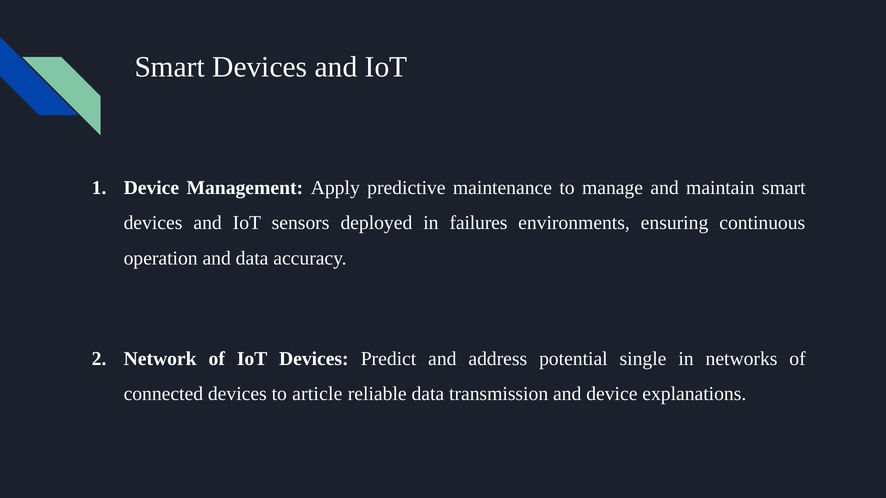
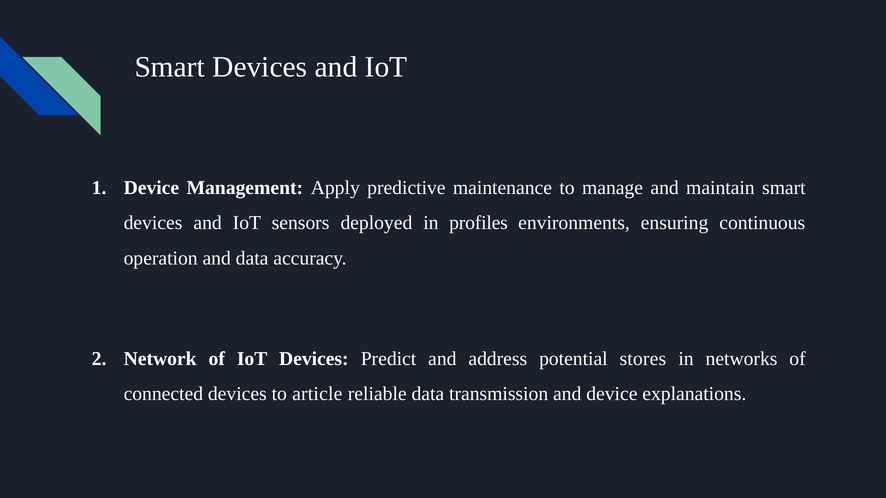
failures: failures -> profiles
single: single -> stores
